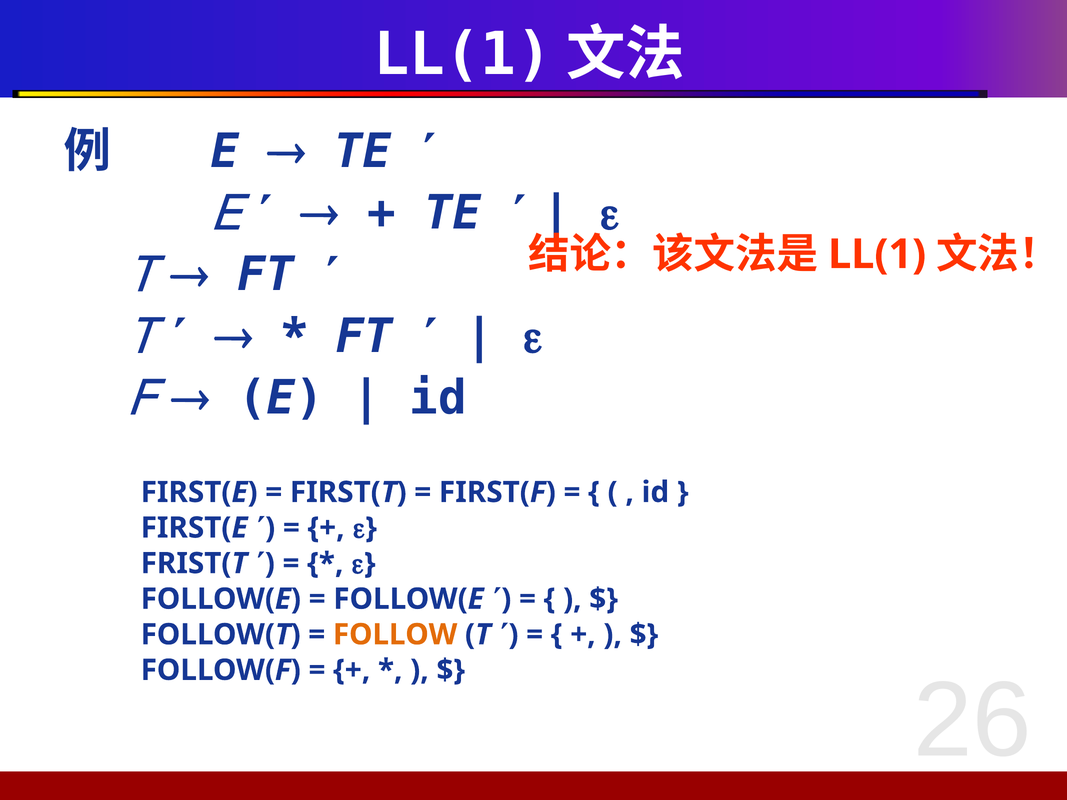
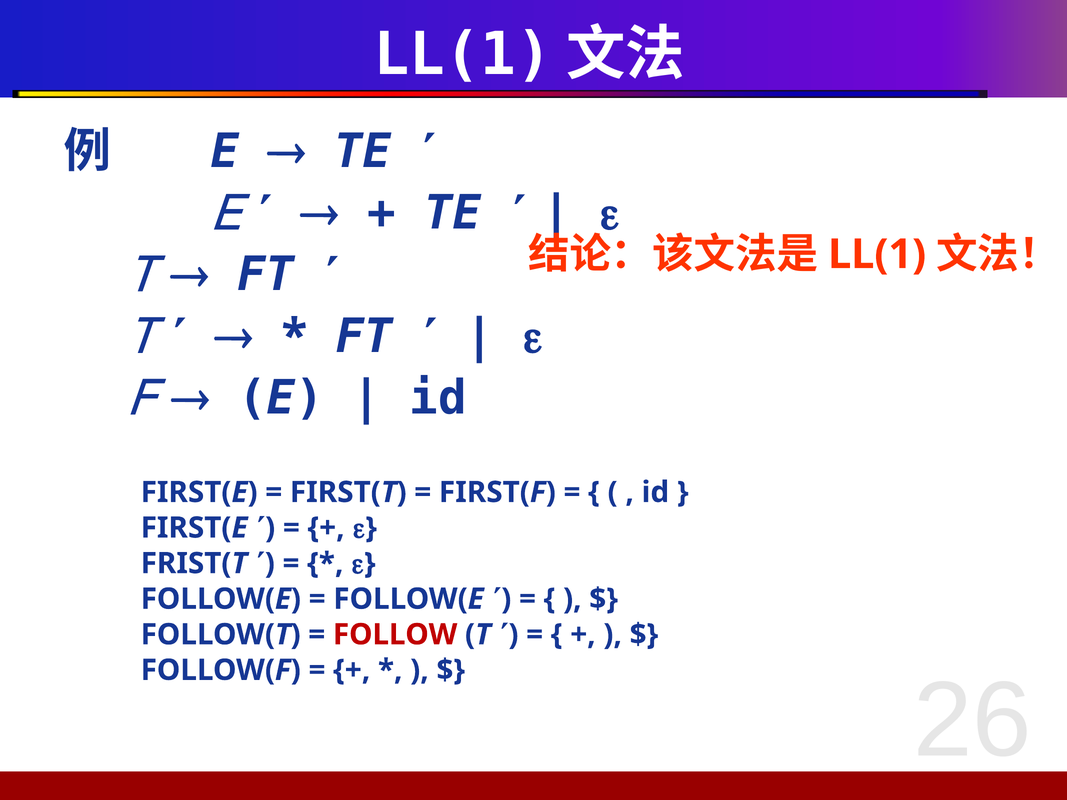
FOLLOW colour: orange -> red
